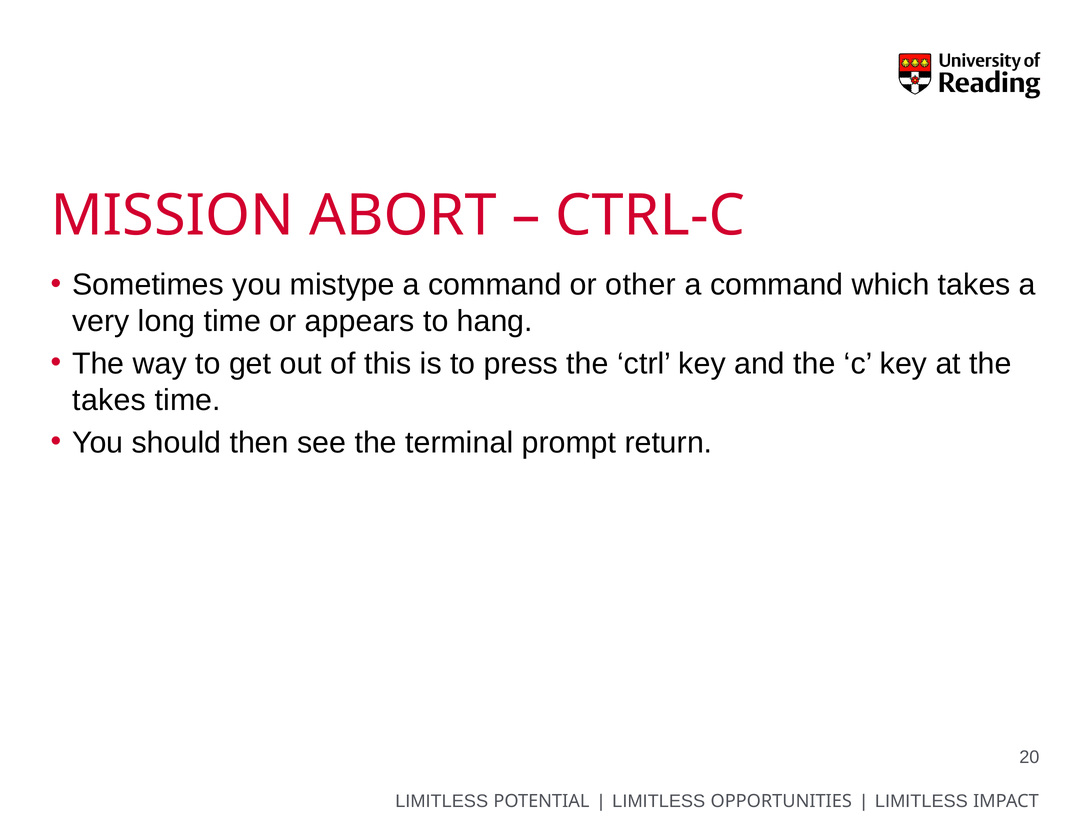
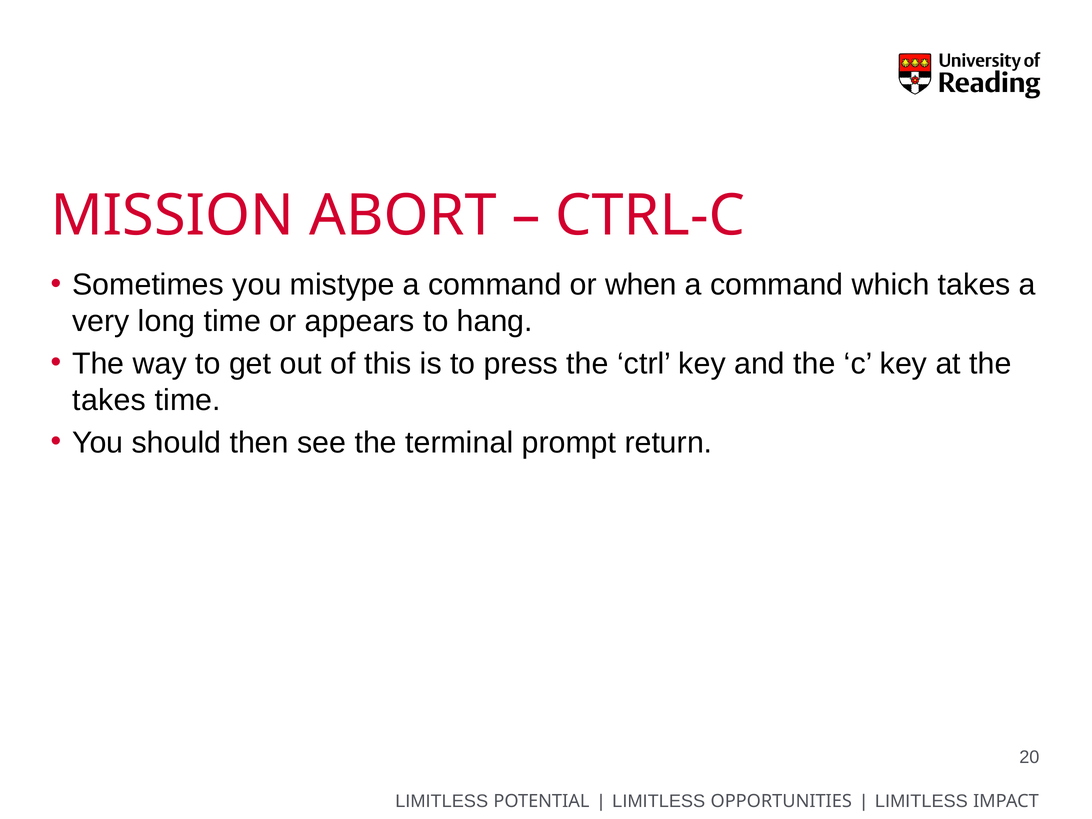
other: other -> when
